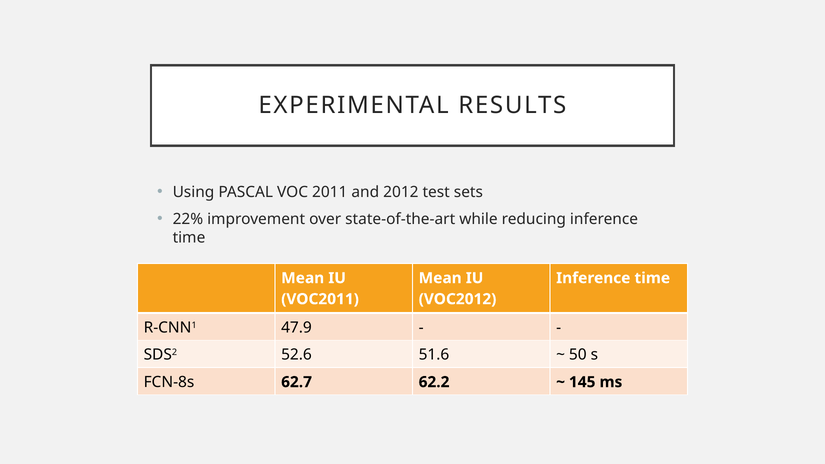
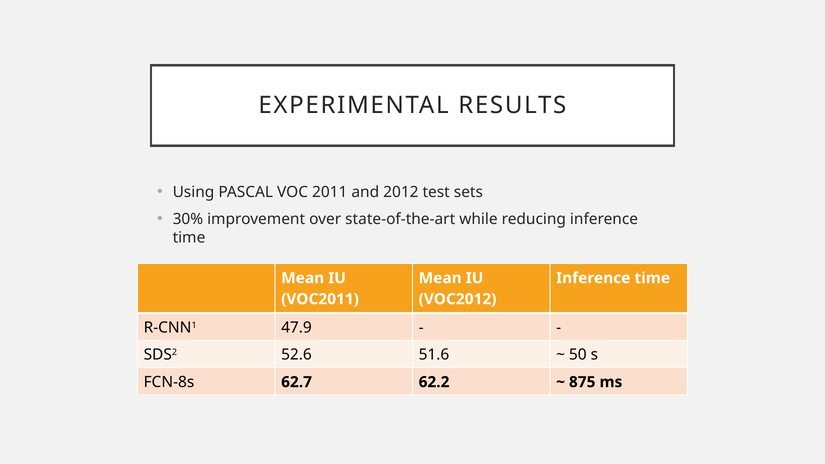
22%: 22% -> 30%
145: 145 -> 875
